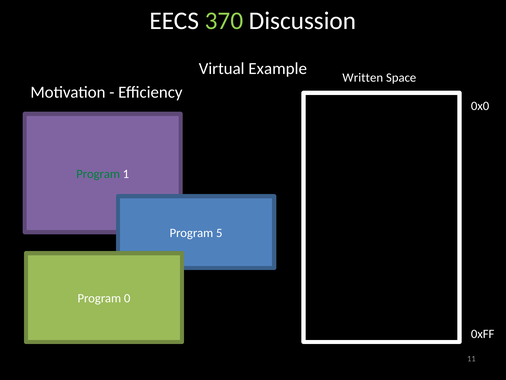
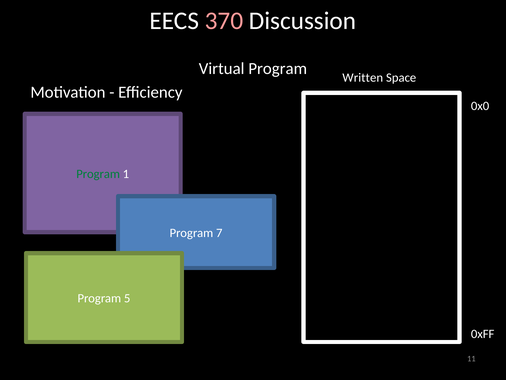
370 colour: light green -> pink
Virtual Example: Example -> Program
5: 5 -> 7
0: 0 -> 5
